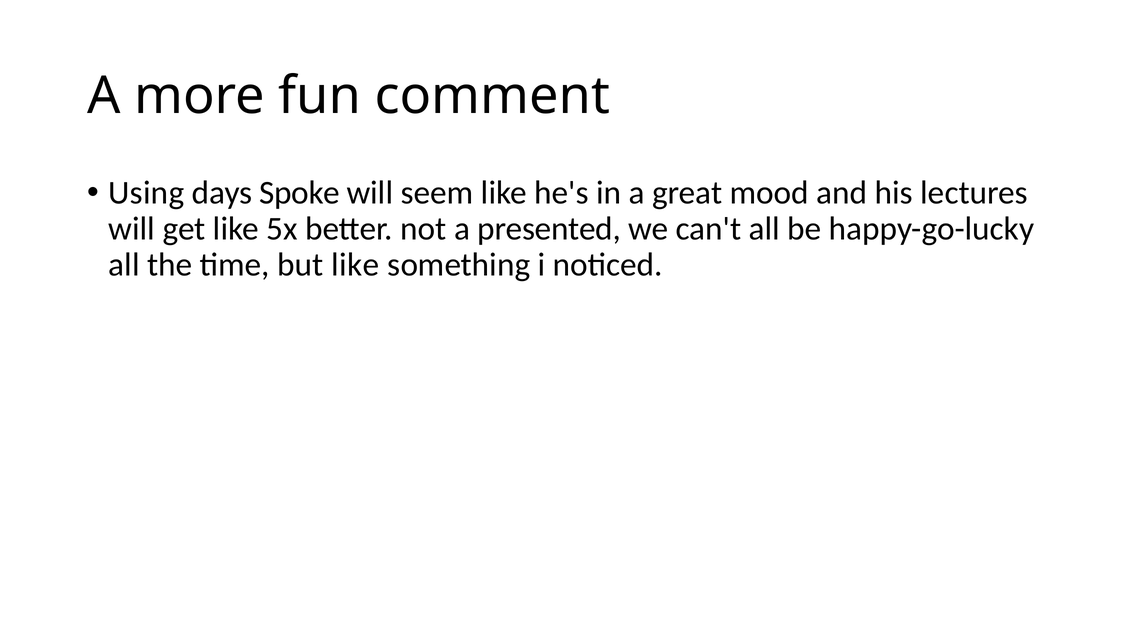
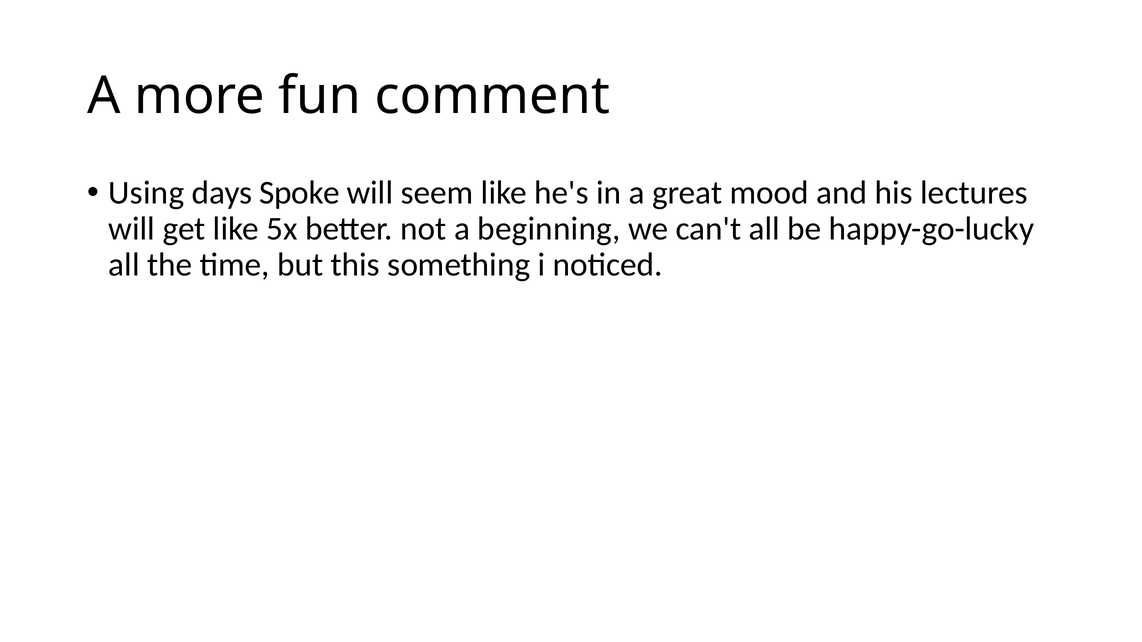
presented: presented -> beginning
but like: like -> this
